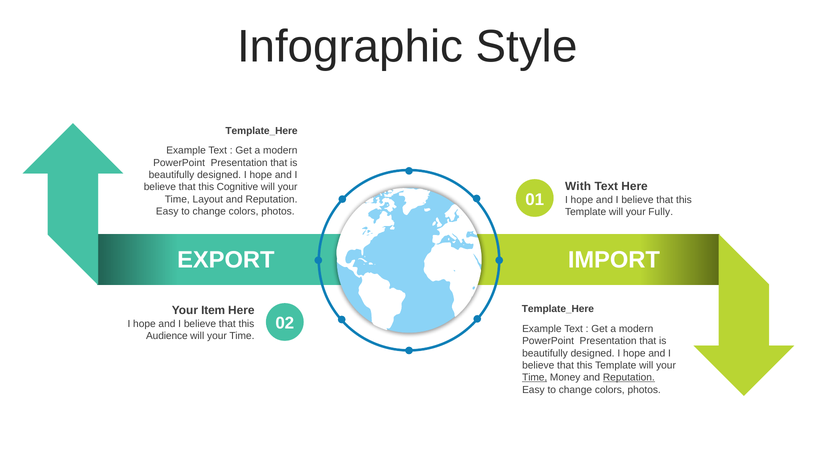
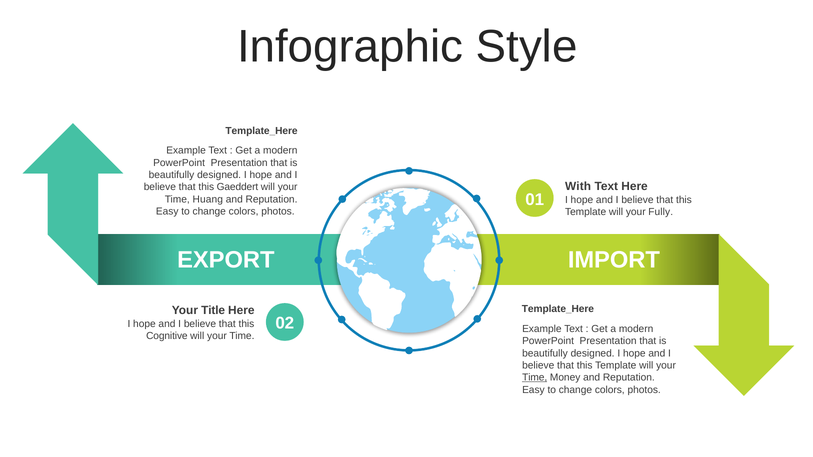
Cognitive: Cognitive -> Gaeddert
Layout: Layout -> Huang
Item: Item -> Title
Audience: Audience -> Cognitive
Reputation at (629, 378) underline: present -> none
